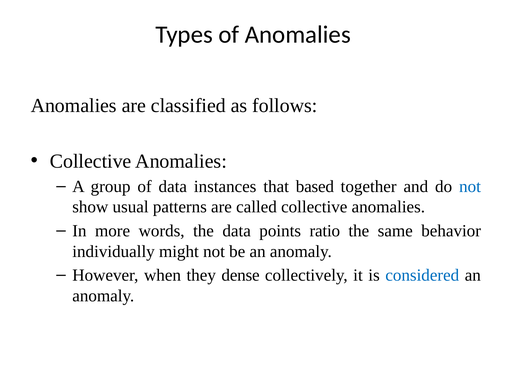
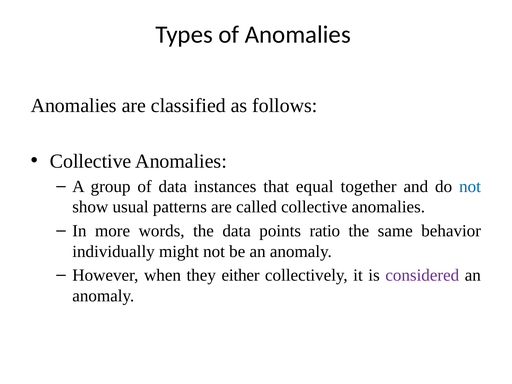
based: based -> equal
dense: dense -> either
considered colour: blue -> purple
